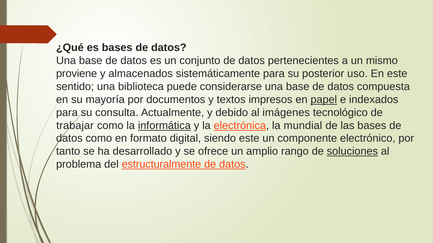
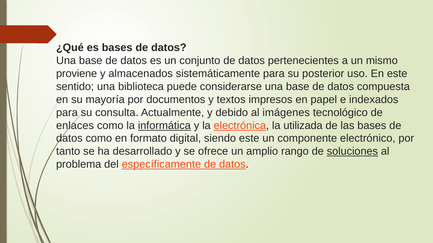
papel underline: present -> none
trabajar: trabajar -> enlaces
mundial: mundial -> utilizada
estructuralmente: estructuralmente -> específicamente
